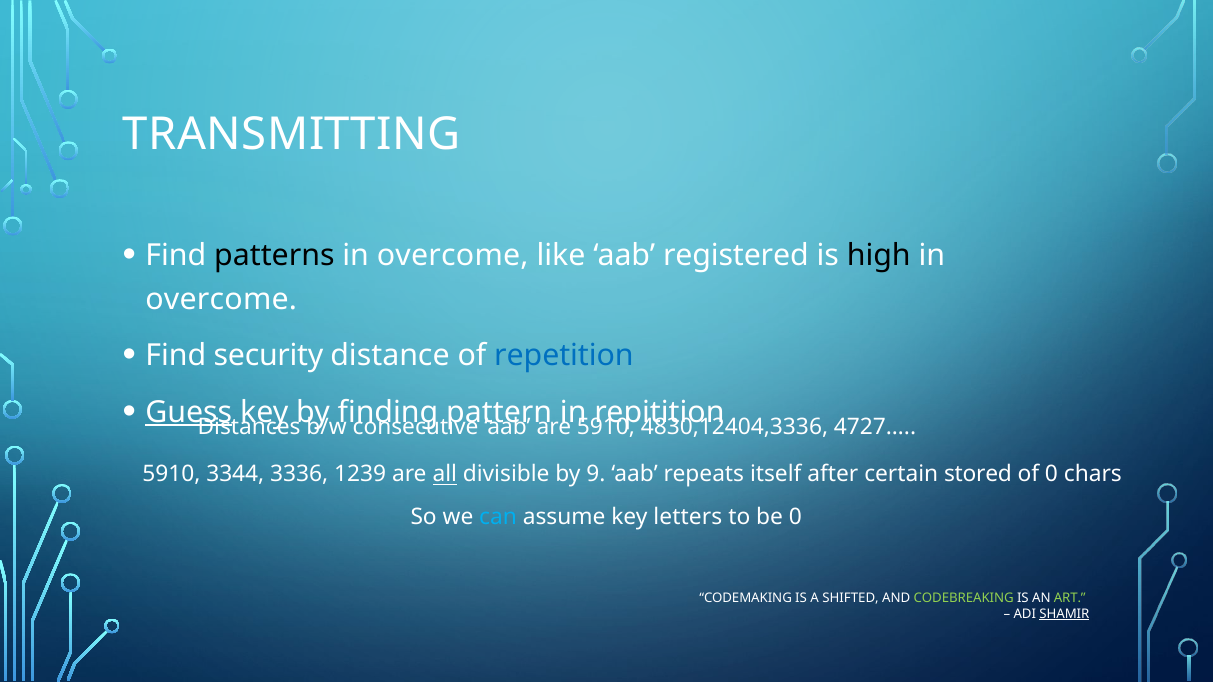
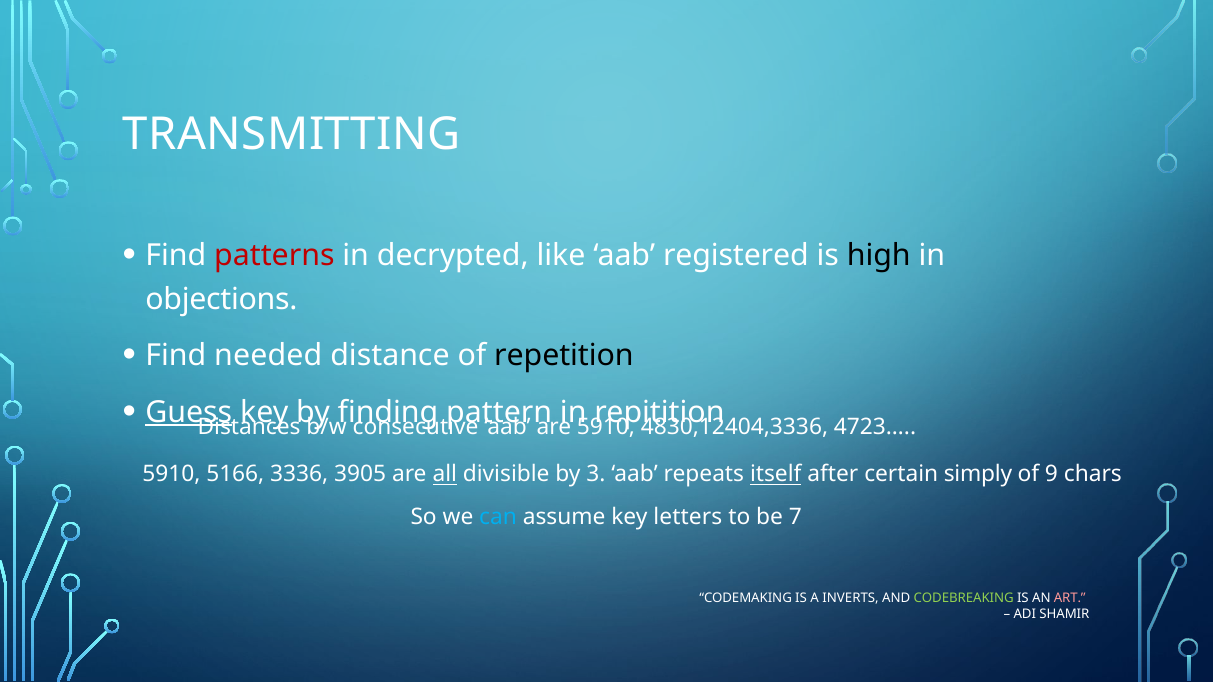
patterns colour: black -> red
overcome at (453, 256): overcome -> decrypted
overcome at (221, 300): overcome -> objections
security: security -> needed
repetition colour: blue -> black
4727…: 4727… -> 4723…
3344: 3344 -> 5166
1239: 1239 -> 3905
9: 9 -> 3
itself underline: none -> present
stored: stored -> simply
of 0: 0 -> 9
be 0: 0 -> 7
SHIFTED: SHIFTED -> INVERTS
ART colour: light green -> pink
SHAMIR underline: present -> none
